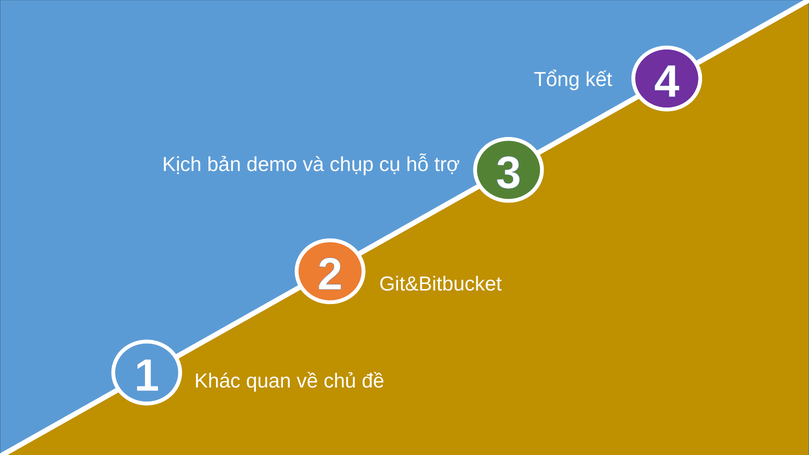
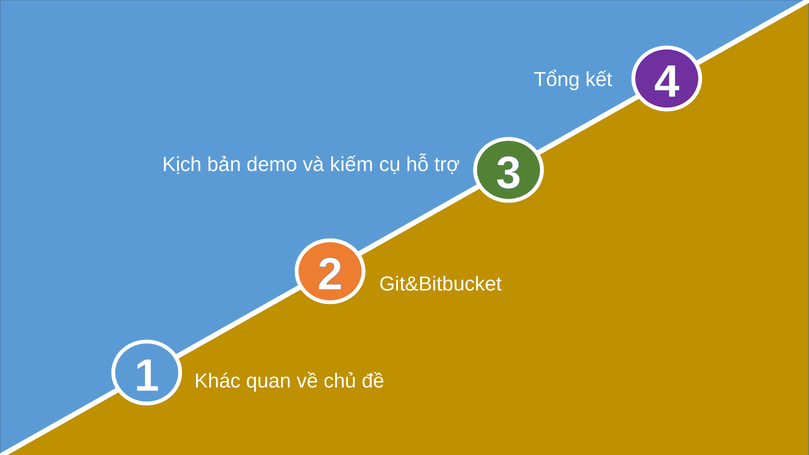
chụp: chụp -> kiếm
